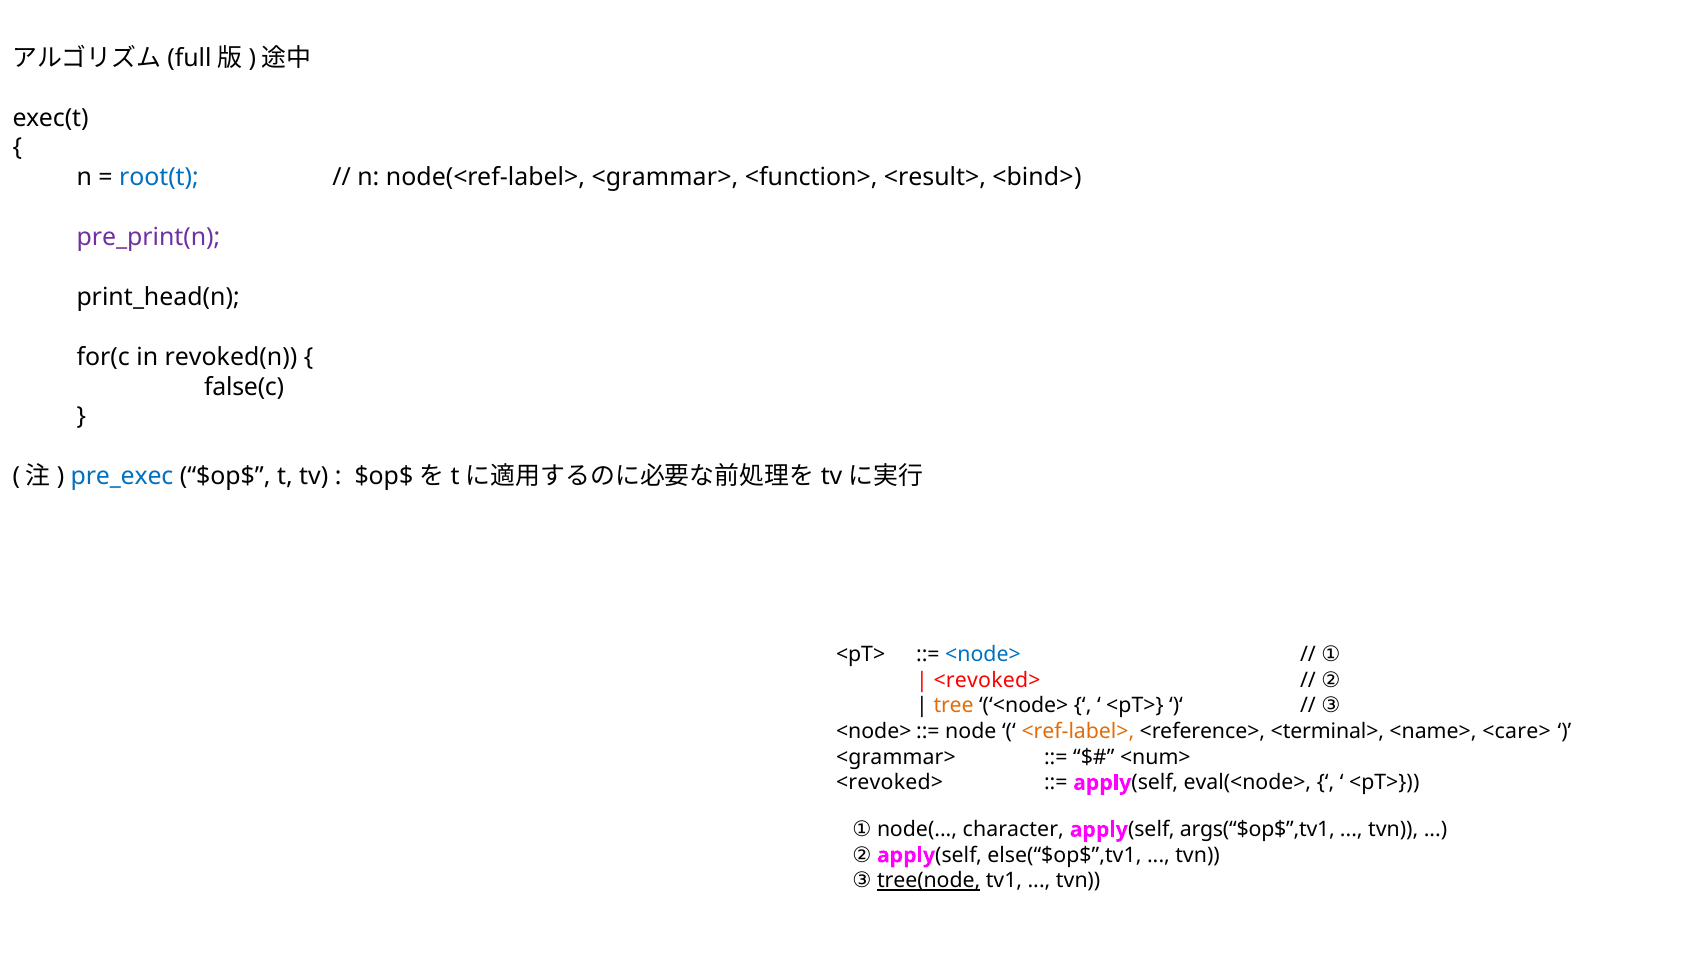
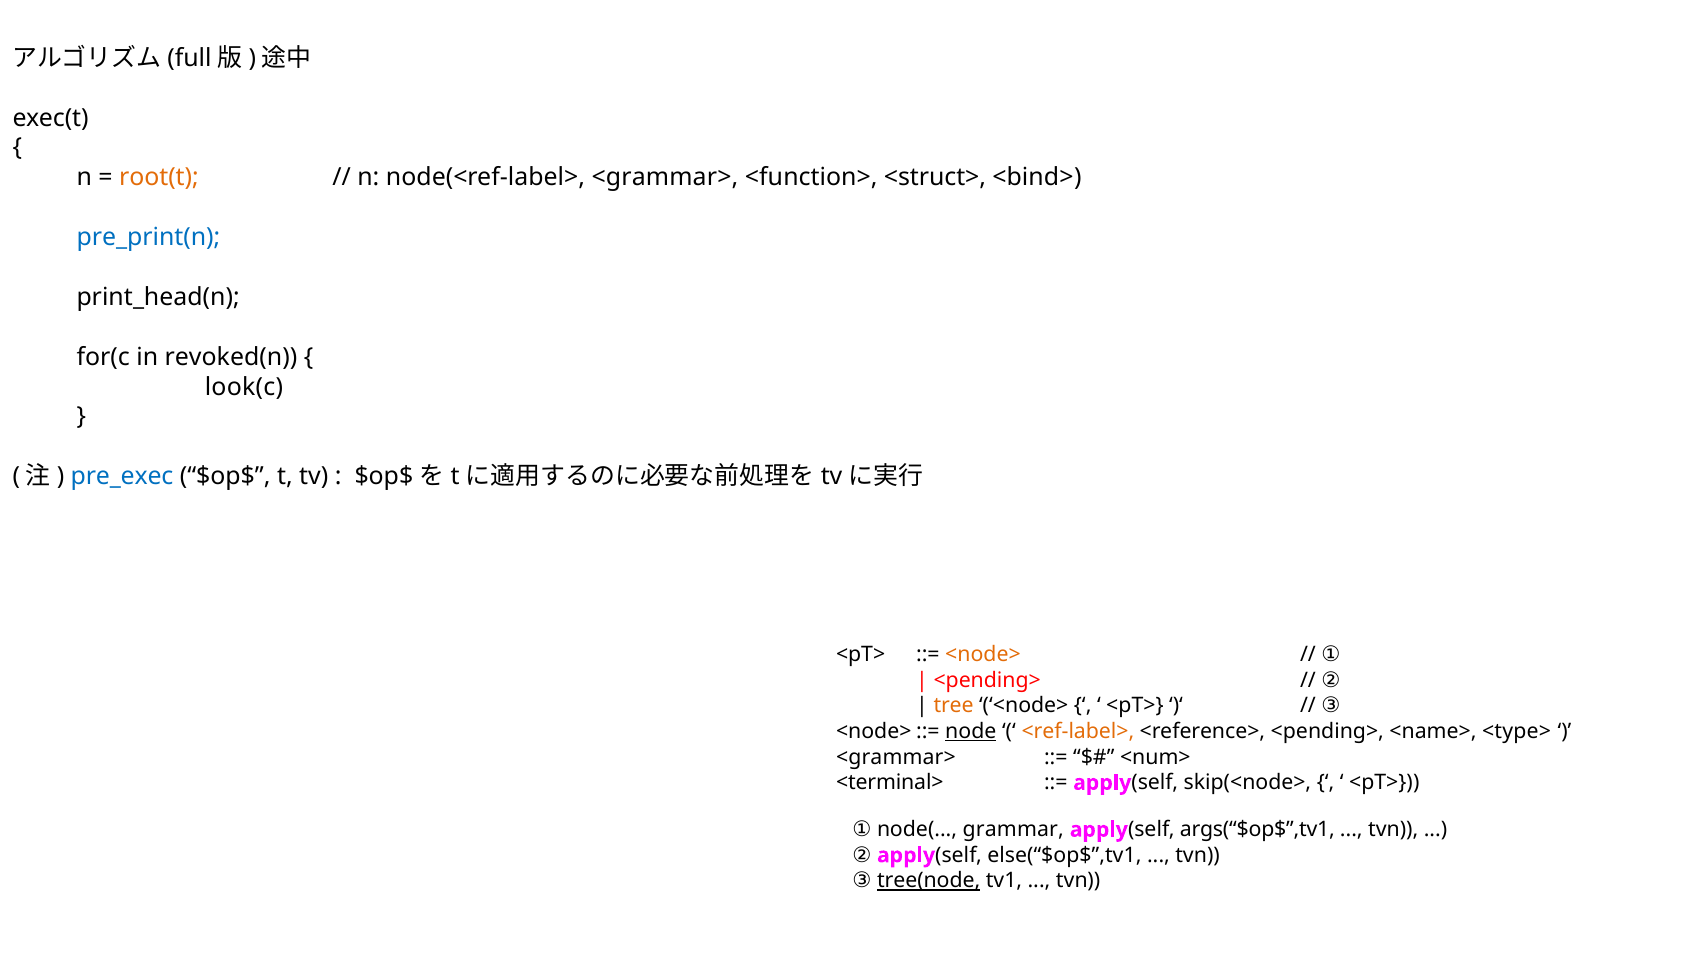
root(t colour: blue -> orange
<result>: <result> -> <struct>
pre_print(n colour: purple -> blue
false(c: false(c -> look(c
<node> at (983, 654) colour: blue -> orange
<revoked> at (987, 680): <revoked> -> <pending>
node underline: none -> present
<reference> <terminal>: <terminal> -> <pending>
<care>: <care> -> <type>
<revoked> at (890, 782): <revoked> -> <terminal>
eval(<node>: eval(<node> -> skip(<node>
character: character -> grammar
